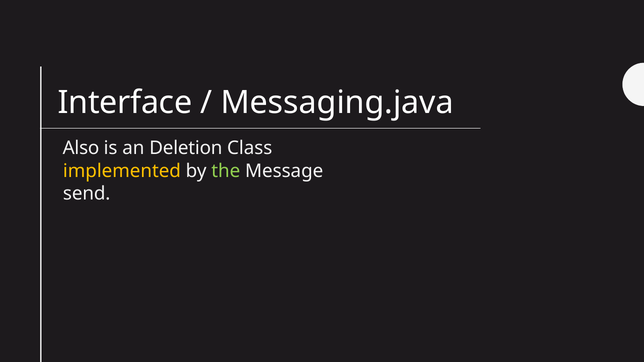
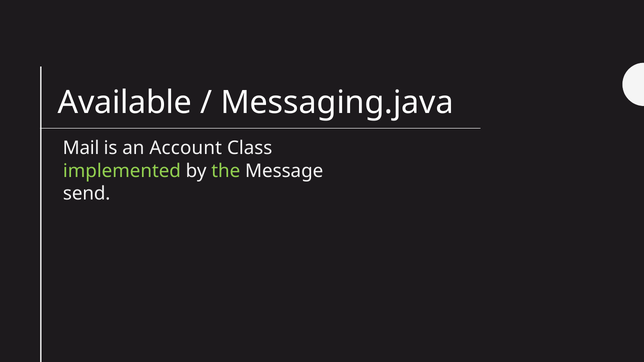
Interface: Interface -> Available
Also: Also -> Mail
Deletion: Deletion -> Account
implemented colour: yellow -> light green
